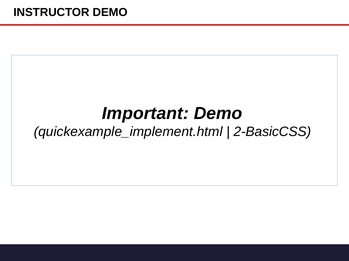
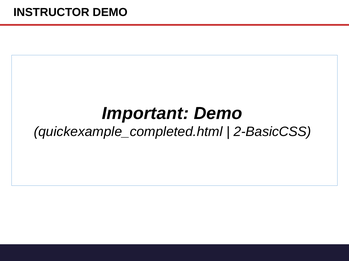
quickexample_implement.html: quickexample_implement.html -> quickexample_completed.html
